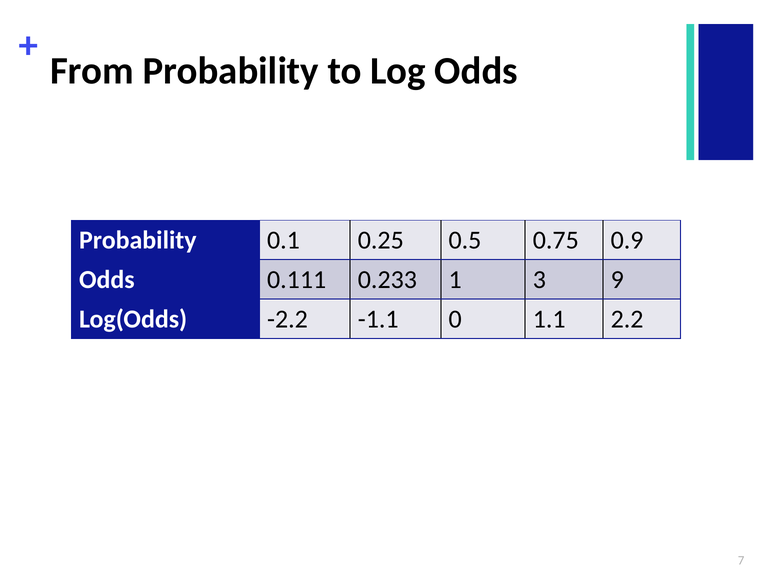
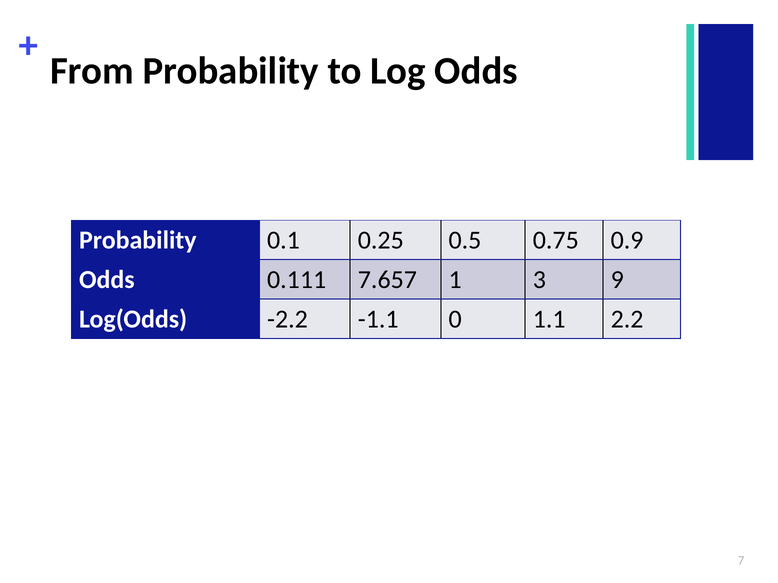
0.233: 0.233 -> 7.657
